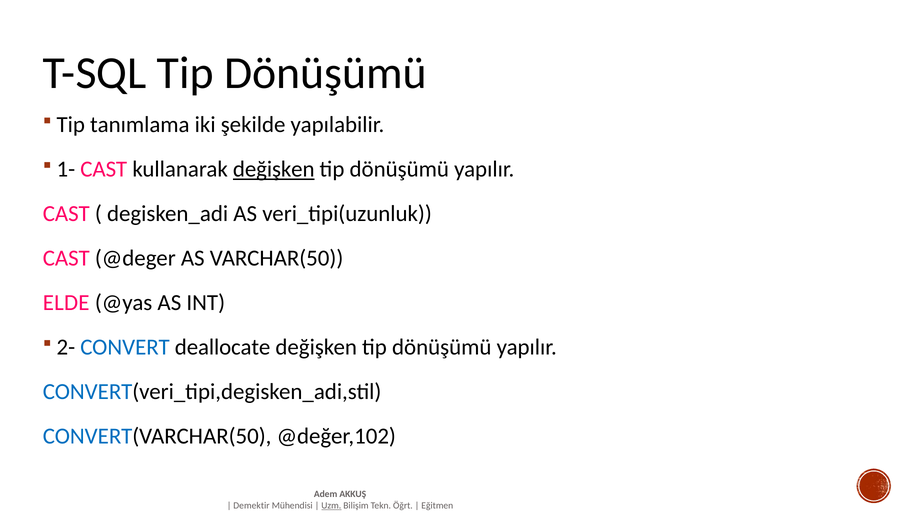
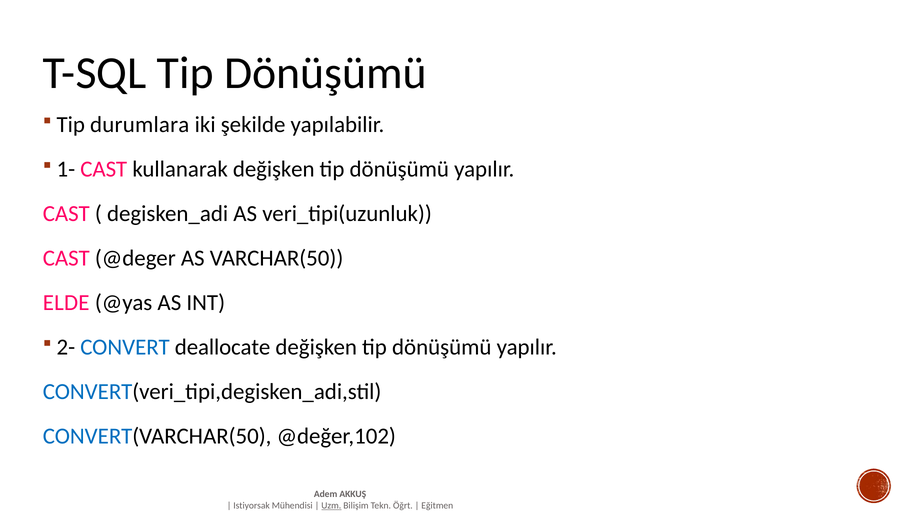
tanımlama: tanımlama -> durumlara
değişken at (274, 169) underline: present -> none
Demektir: Demektir -> Istiyorsak
